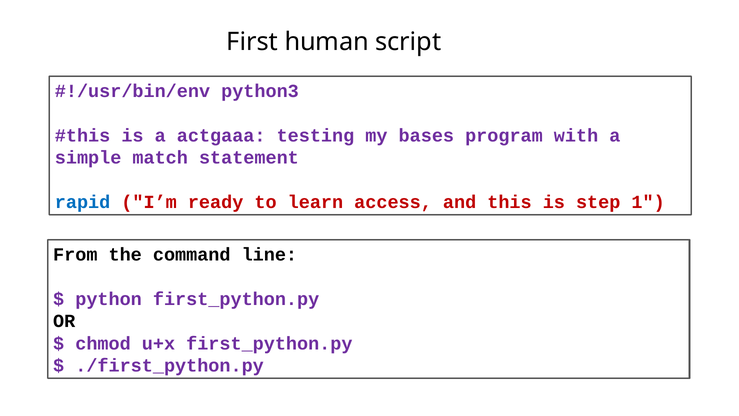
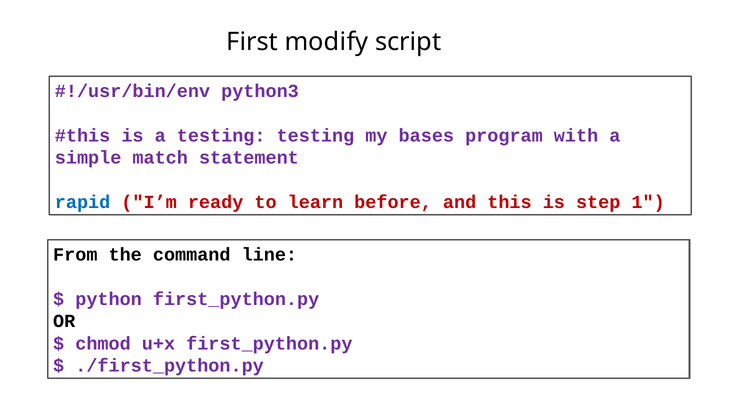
human: human -> modify
a actgaaa: actgaaa -> testing
access: access -> before
